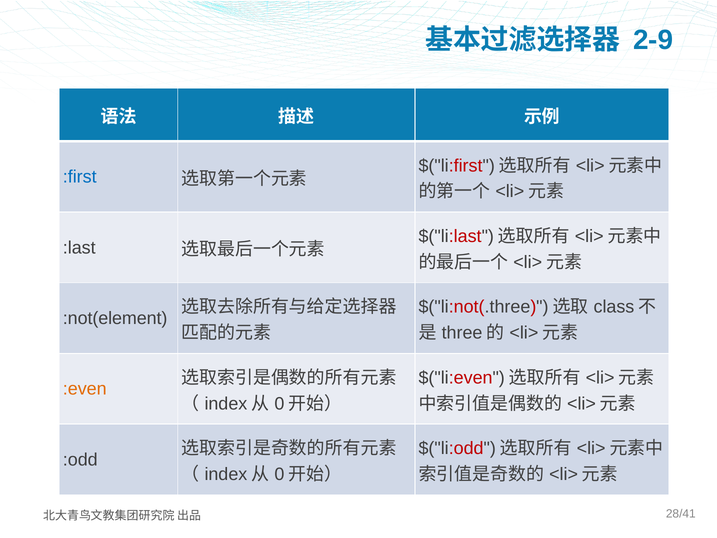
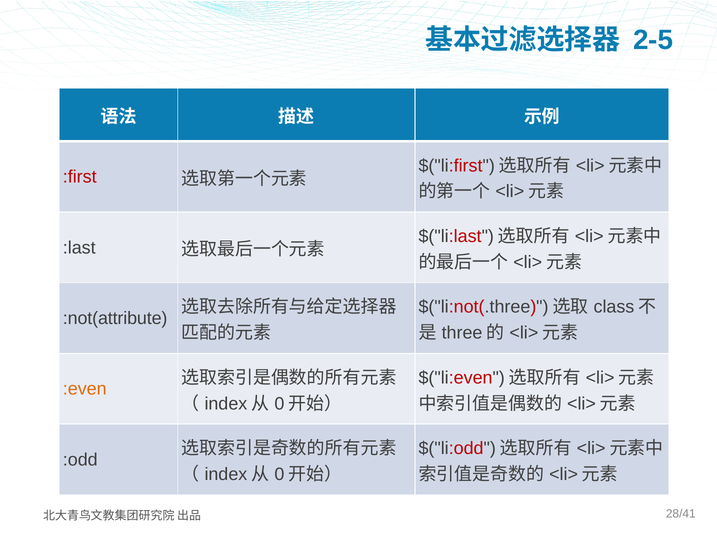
2-9: 2-9 -> 2-5
:first colour: blue -> red
:not(element: :not(element -> :not(attribute
